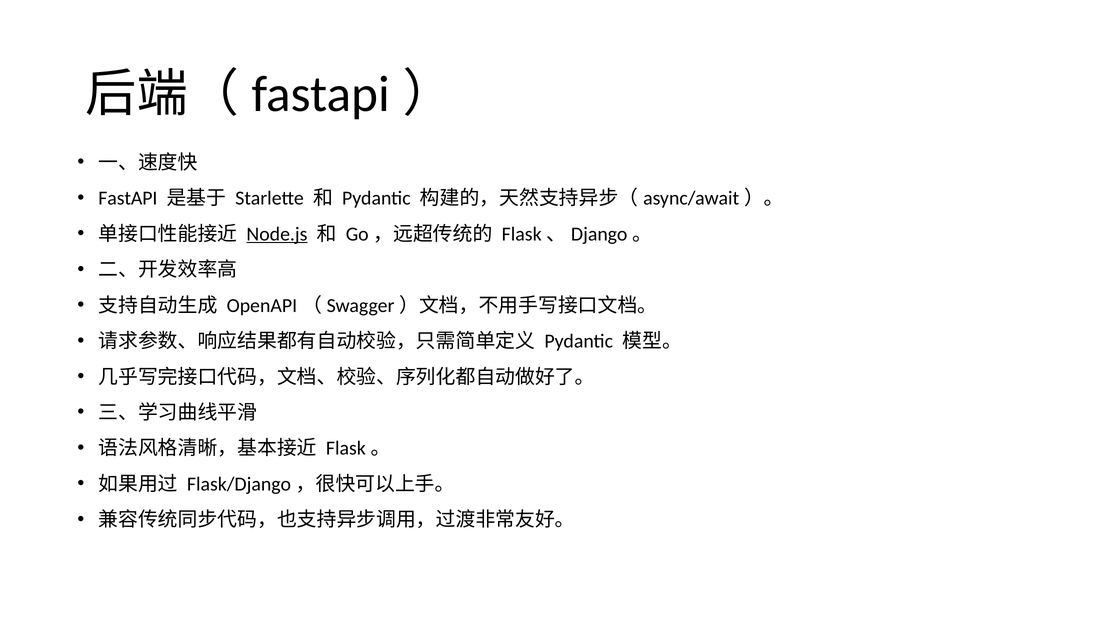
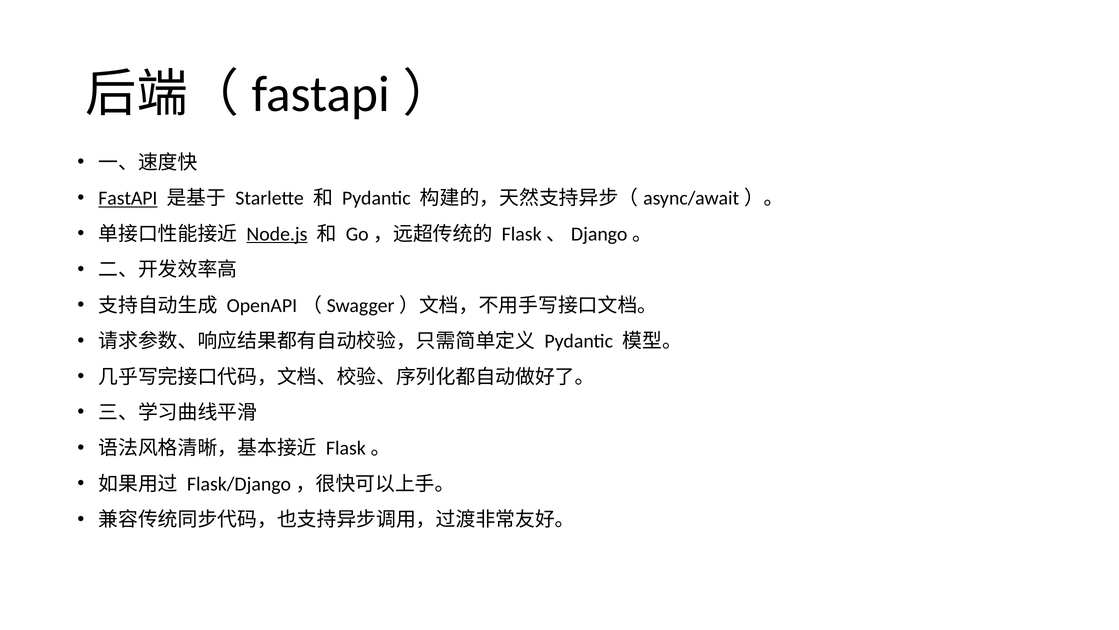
FastAPI underline: none -> present
